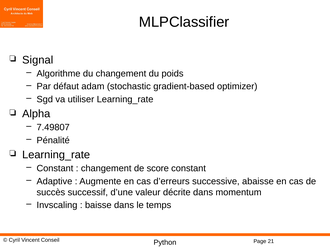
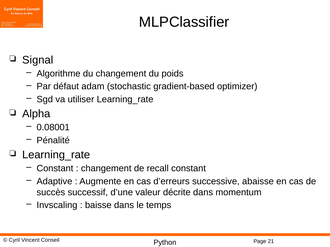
7.49807: 7.49807 -> 0.08001
score: score -> recall
